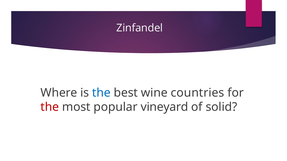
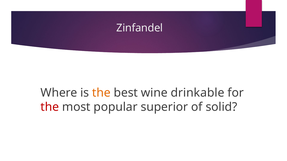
the at (101, 93) colour: blue -> orange
countries: countries -> drinkable
vineyard: vineyard -> superior
